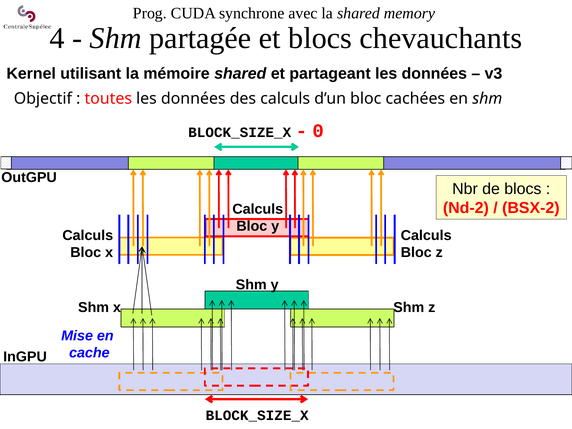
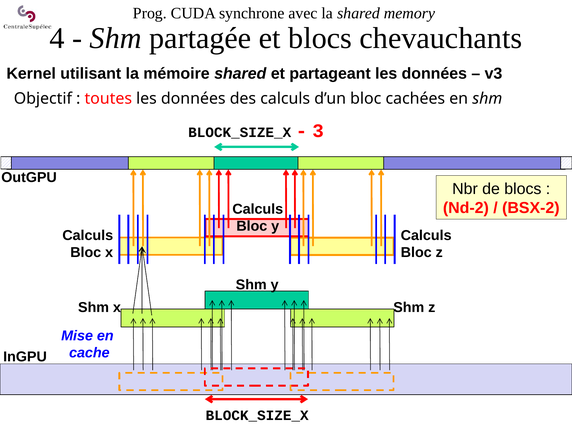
0: 0 -> 3
